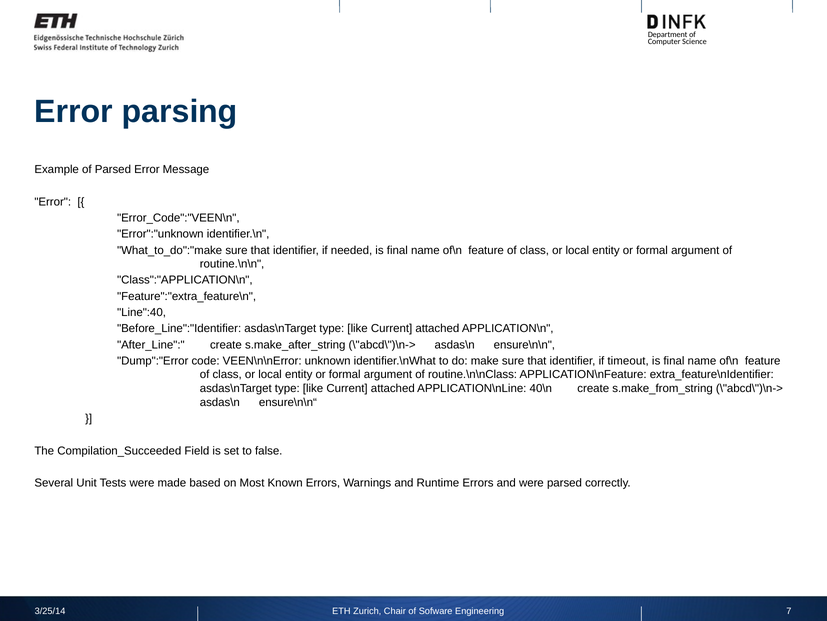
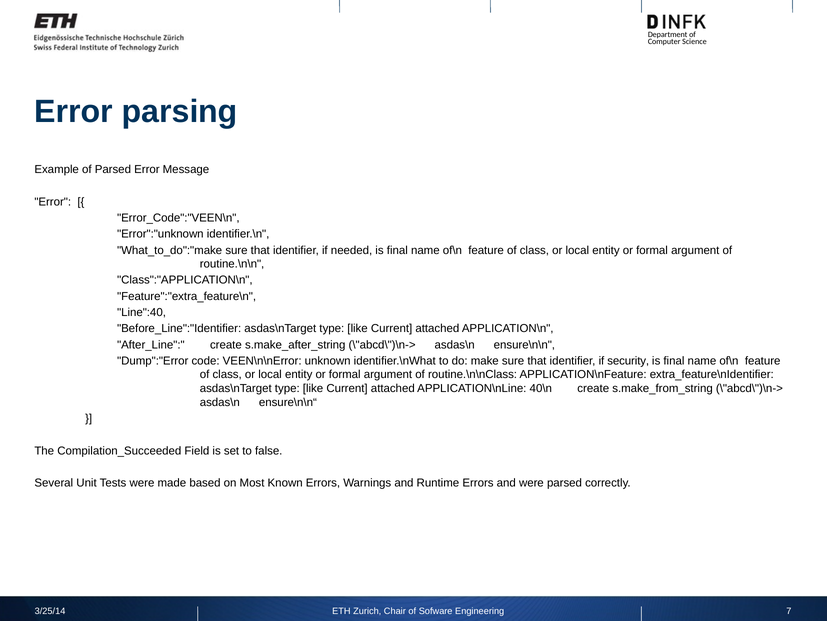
timeout: timeout -> security
